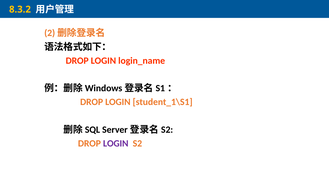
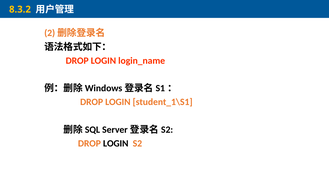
LOGIN at (116, 143) colour: purple -> black
